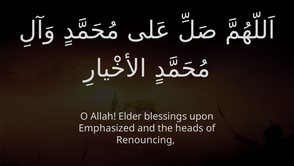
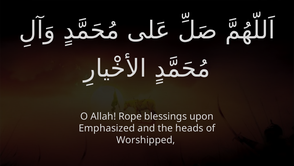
Elder: Elder -> Rope
Renouncing: Renouncing -> Worshipped
